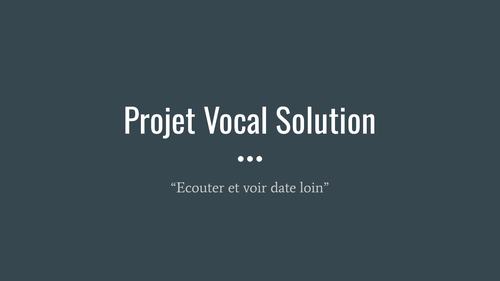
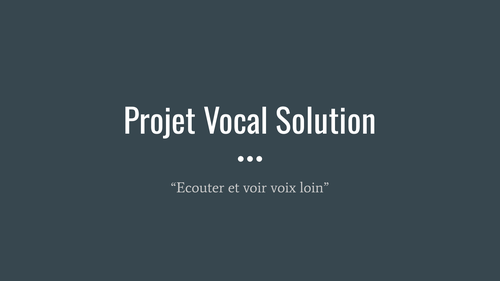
date: date -> voix
